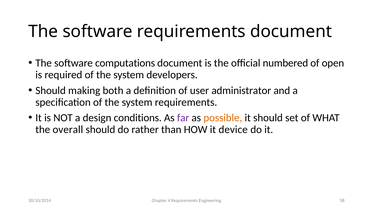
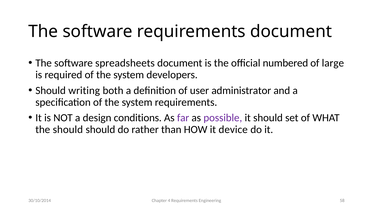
computations: computations -> spreadsheets
open: open -> large
making: making -> writing
possible colour: orange -> purple
the overall: overall -> should
